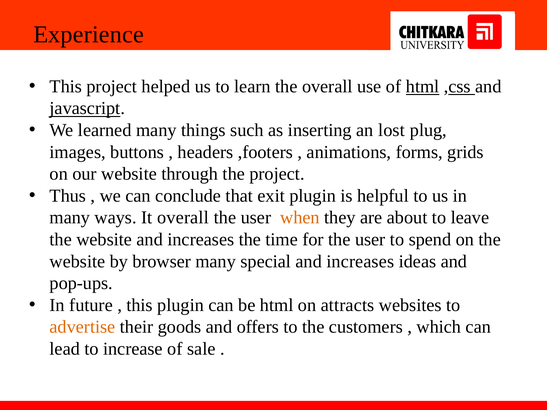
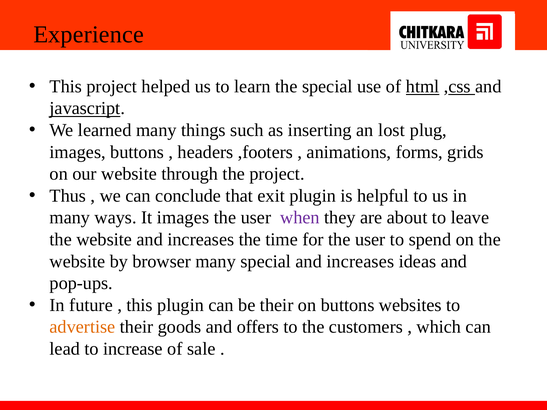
the overall: overall -> special
It overall: overall -> images
when colour: orange -> purple
be html: html -> their
on attracts: attracts -> buttons
